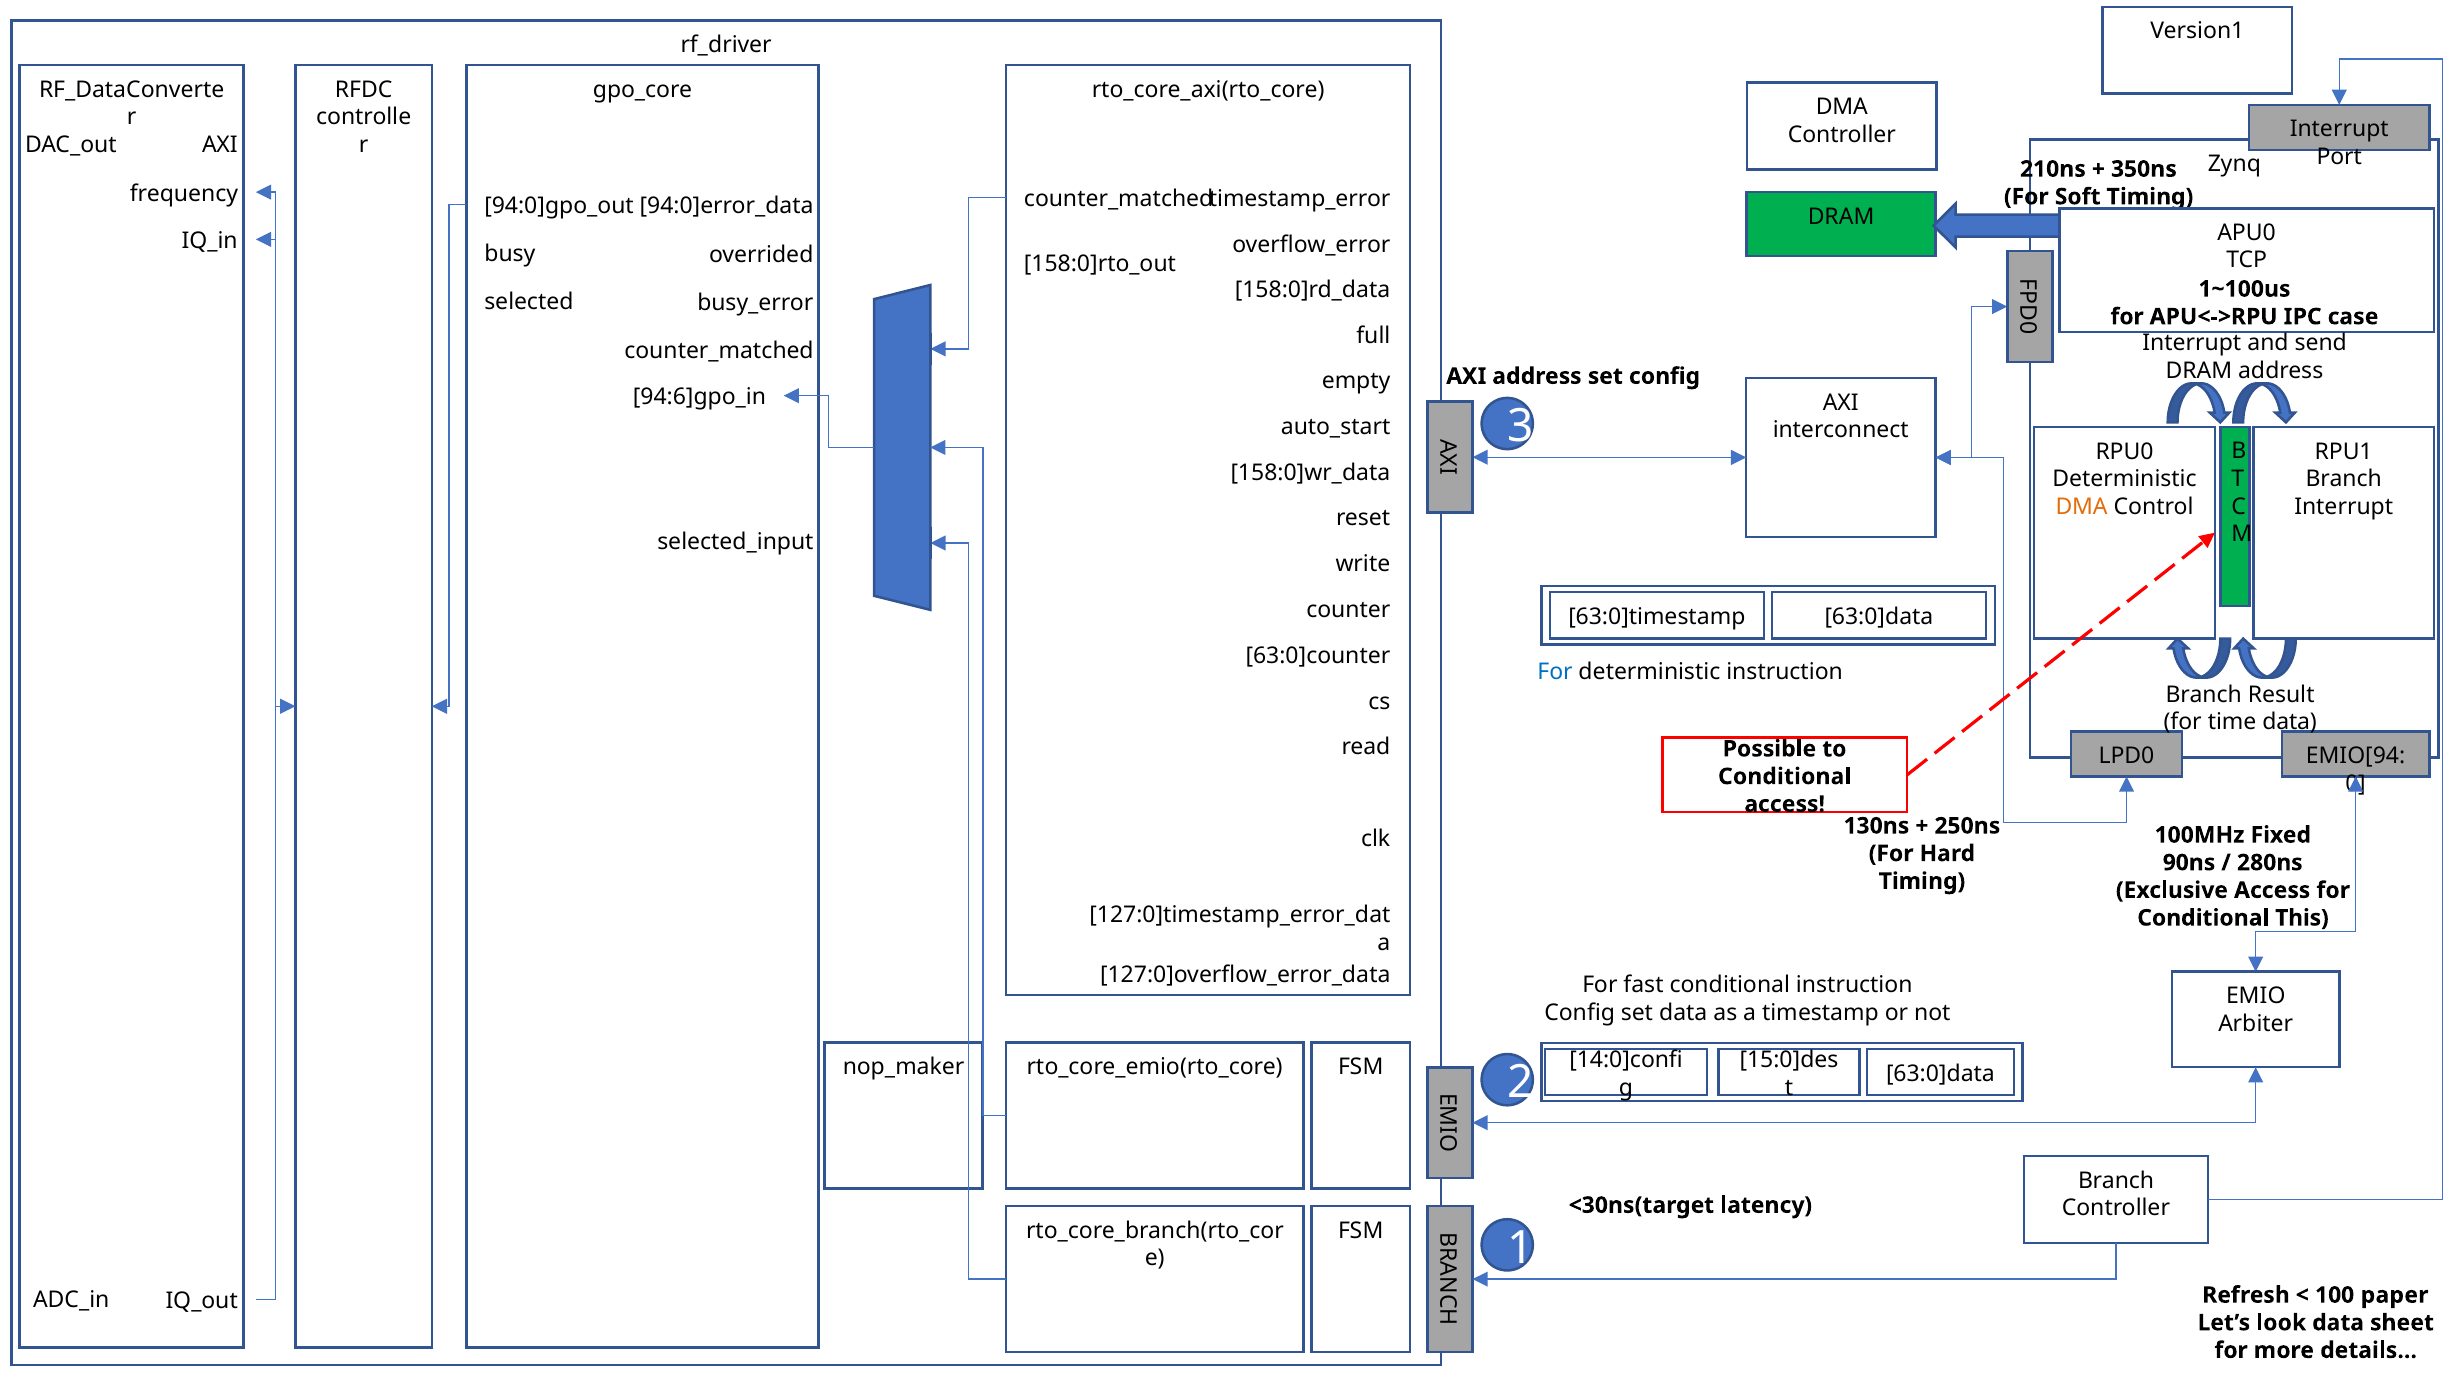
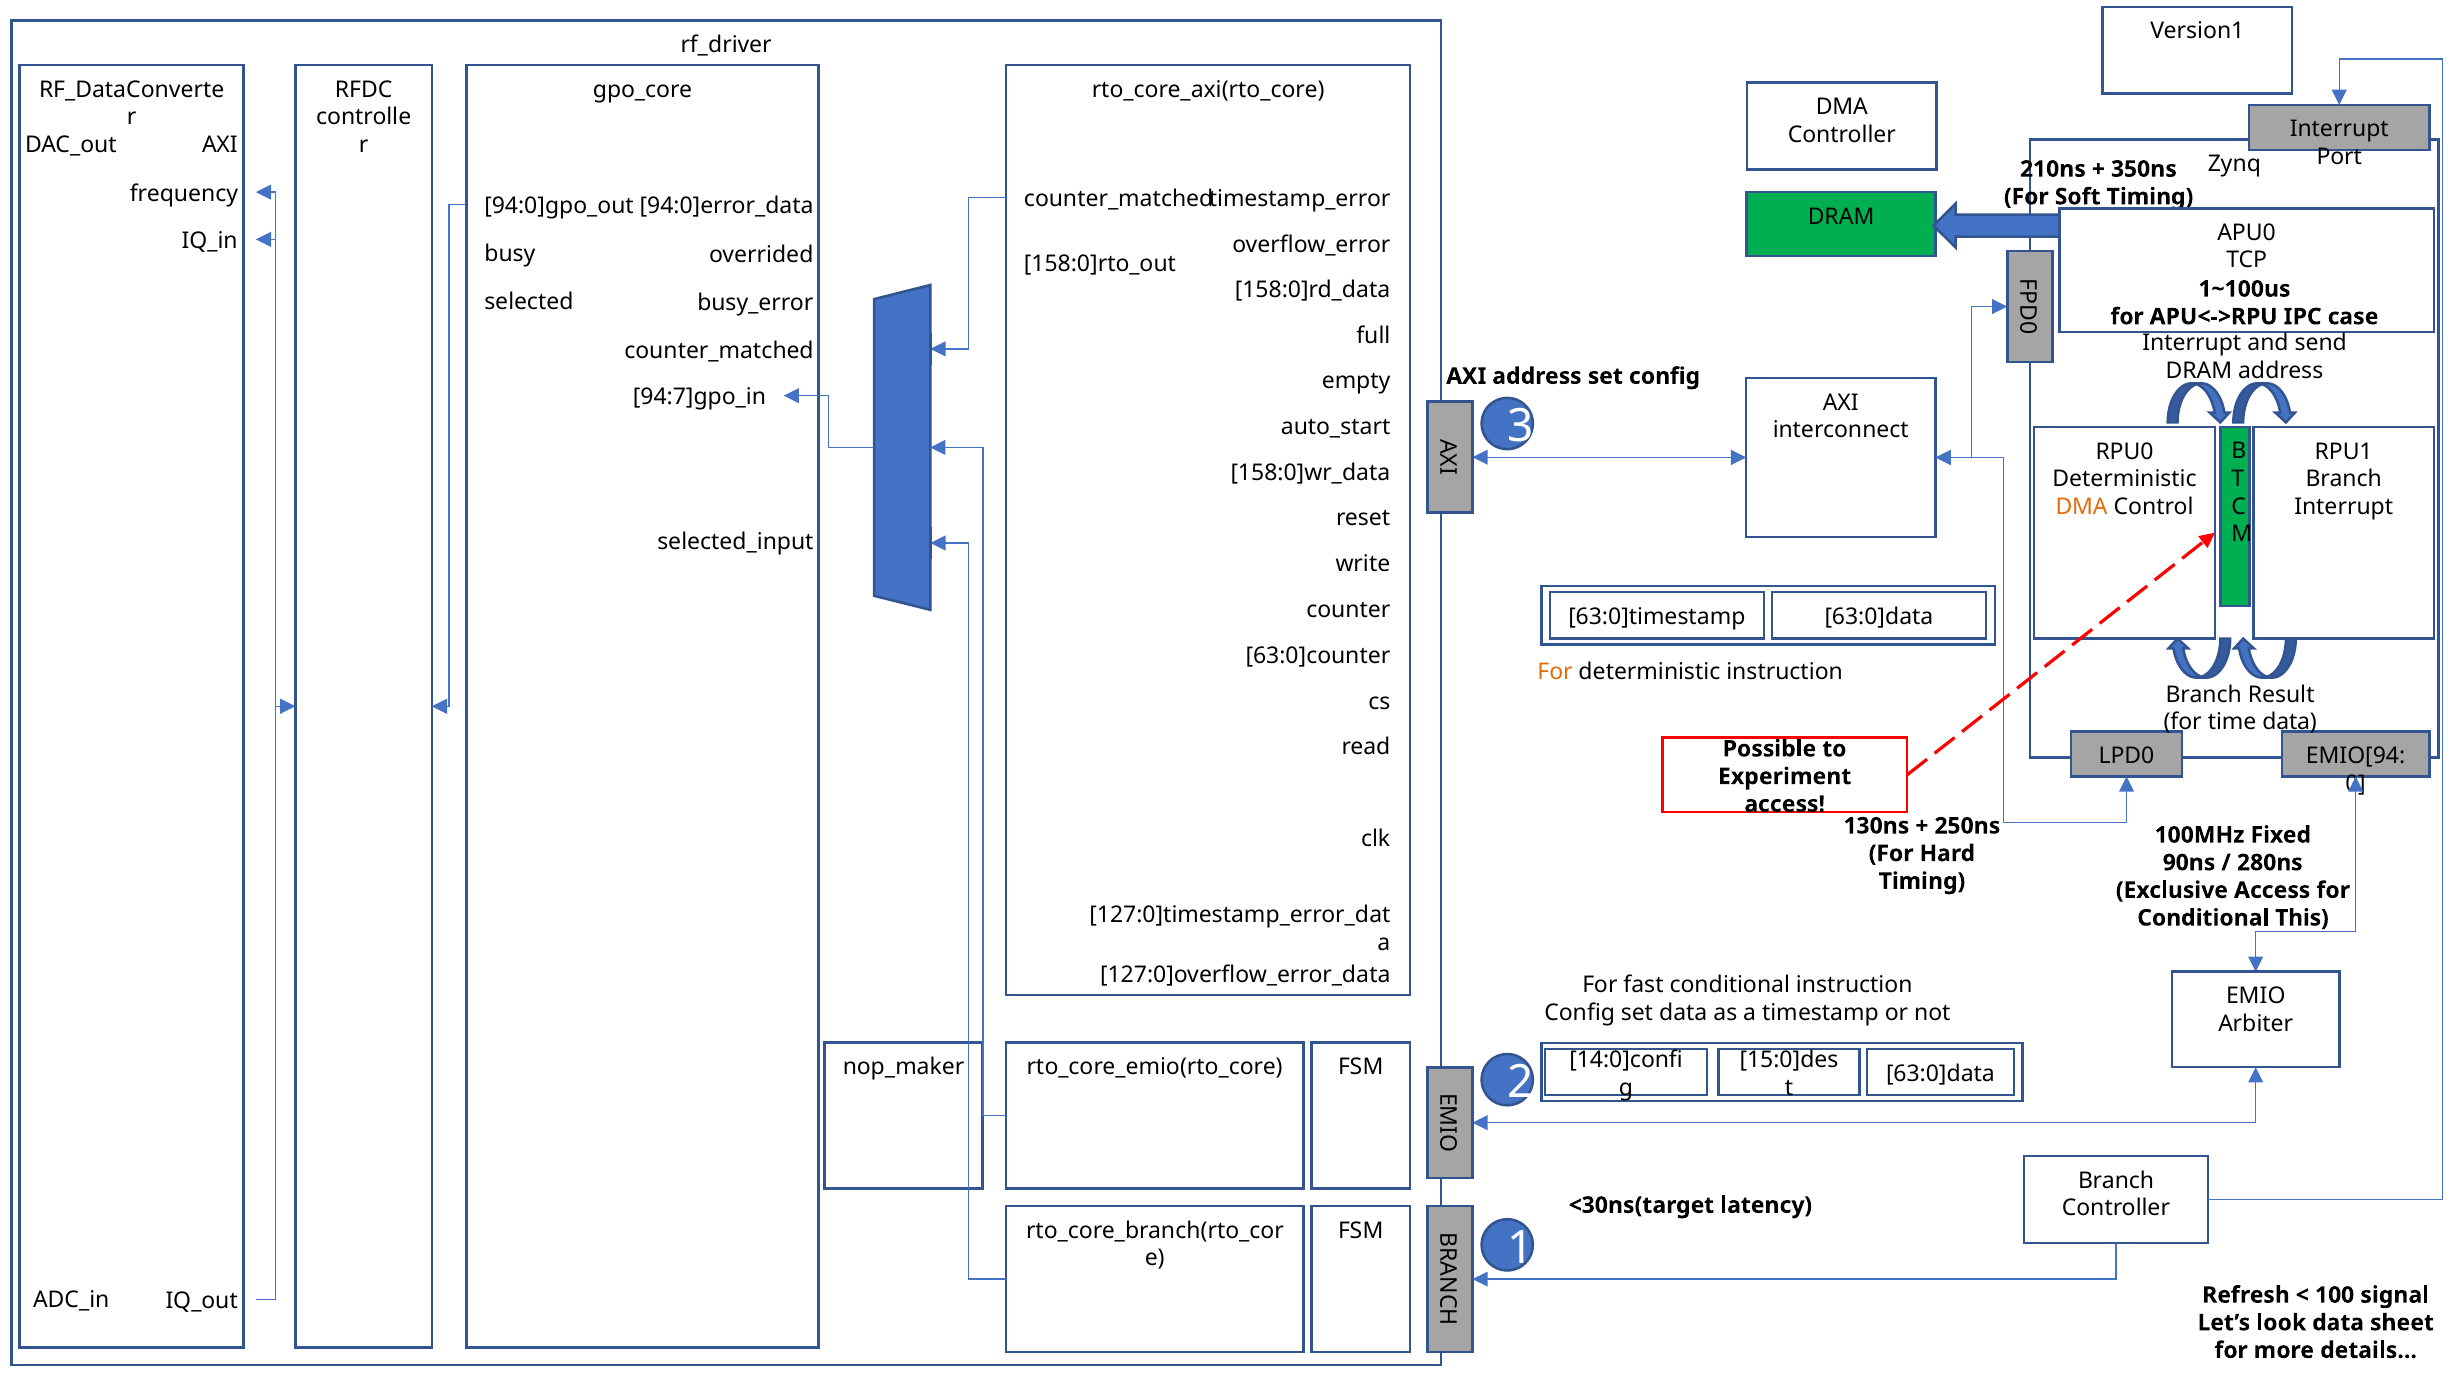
94:6]gpo_in: 94:6]gpo_in -> 94:7]gpo_in
For at (1555, 672) colour: blue -> orange
Conditional at (1785, 777): Conditional -> Experiment
paper: paper -> signal
